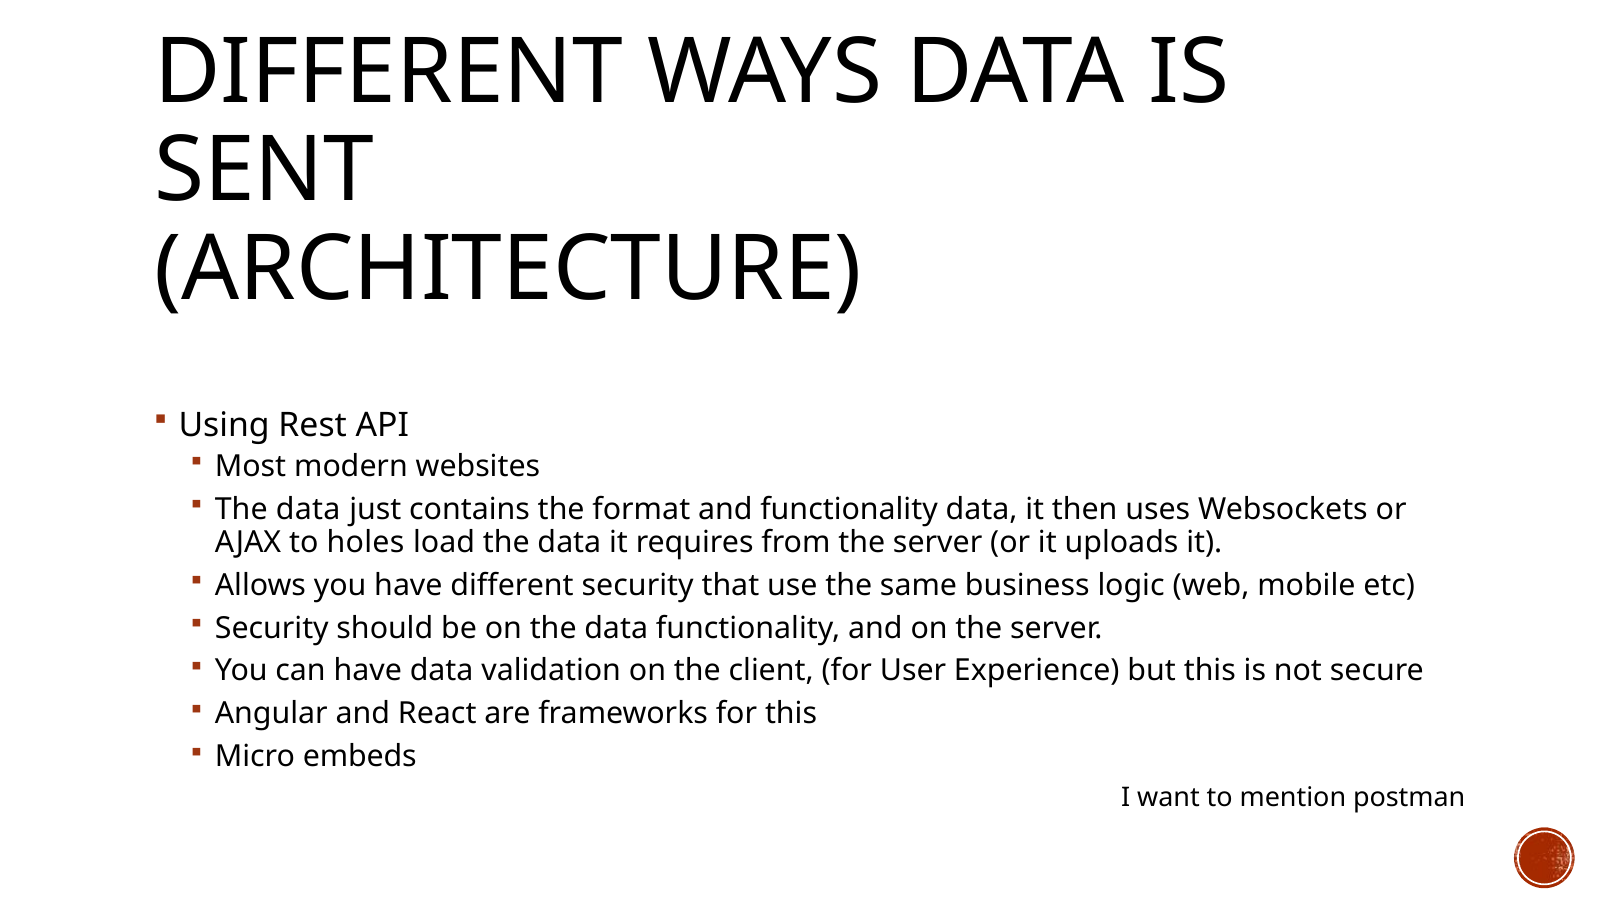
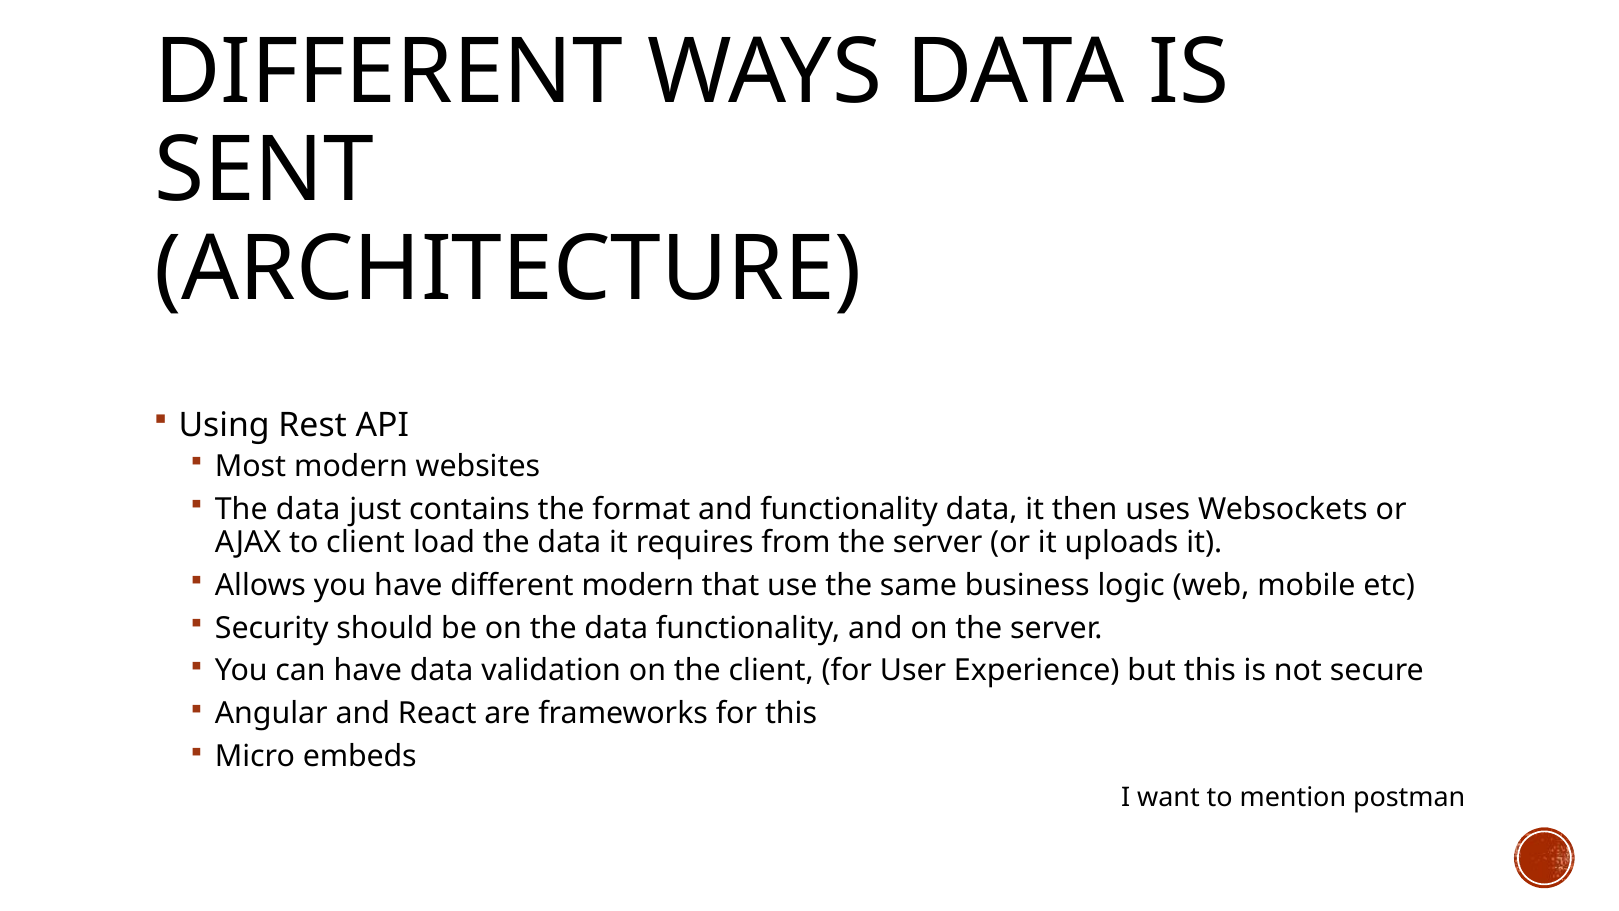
to holes: holes -> client
different security: security -> modern
